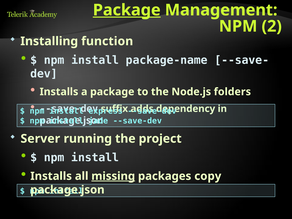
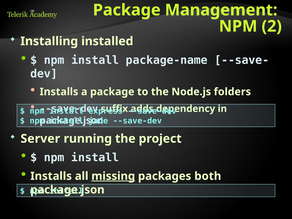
Package at (127, 10) underline: present -> none
function: function -> installed
copy: copy -> both
